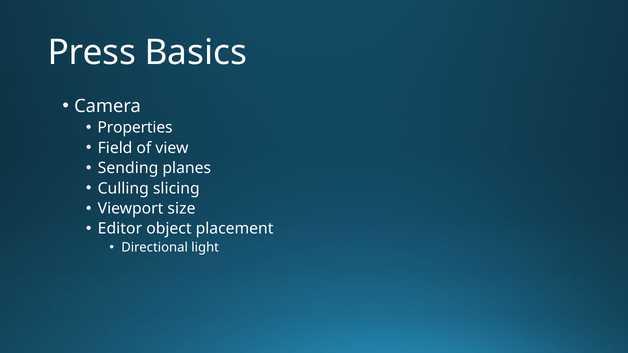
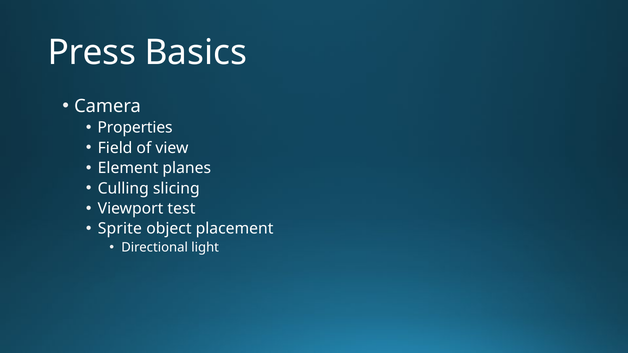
Sending: Sending -> Element
size: size -> test
Editor: Editor -> Sprite
